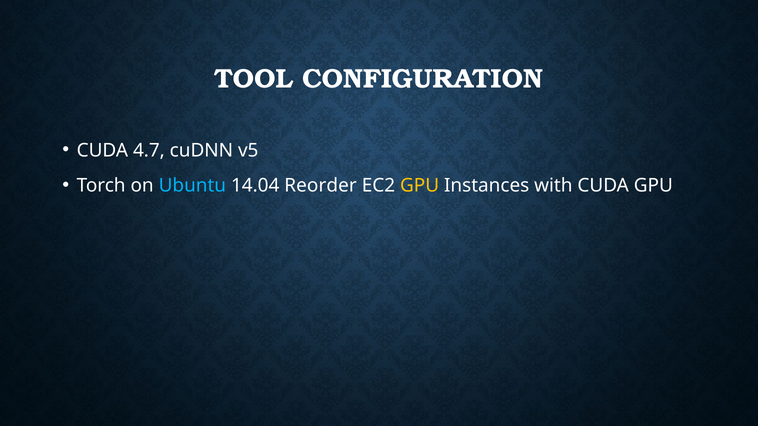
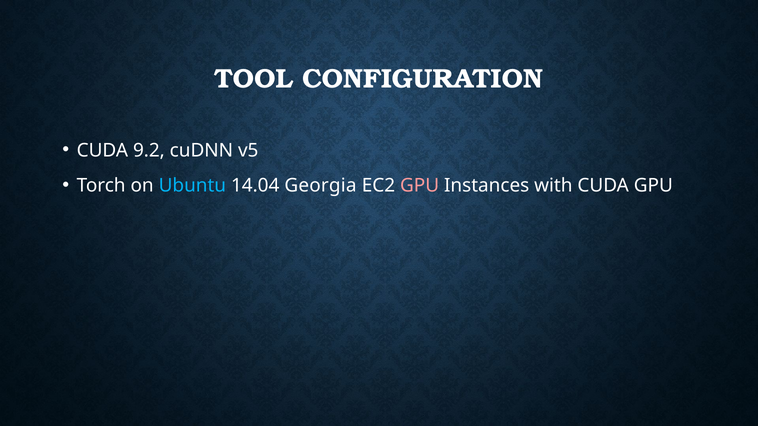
4.7: 4.7 -> 9.2
Reorder: Reorder -> Georgia
GPU at (420, 186) colour: yellow -> pink
